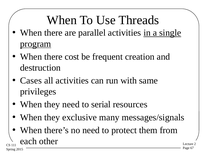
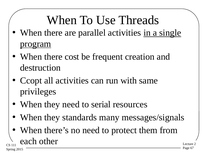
Cases: Cases -> Ccopt
exclusive: exclusive -> standards
